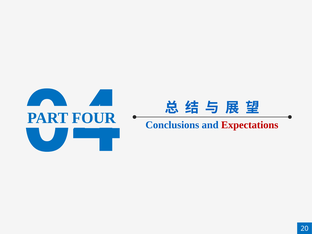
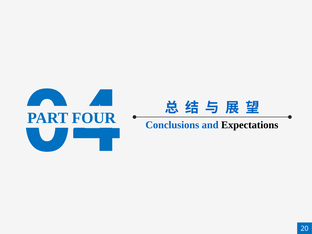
Expectations colour: red -> black
